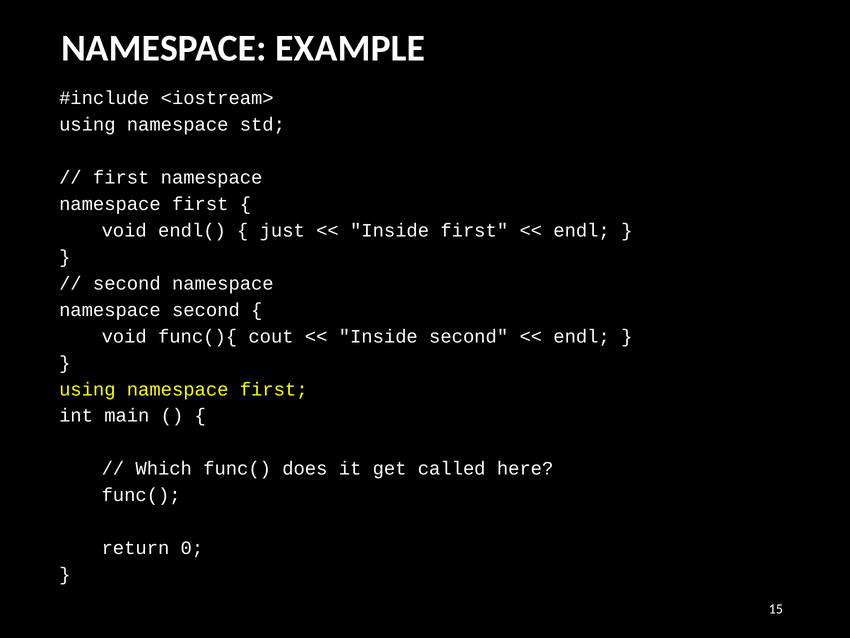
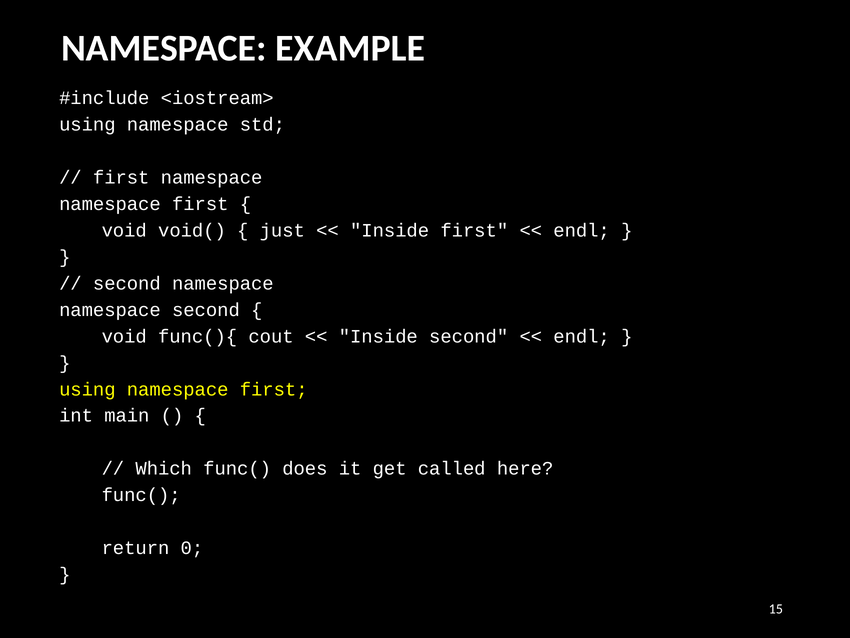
endl(: endl( -> void(
